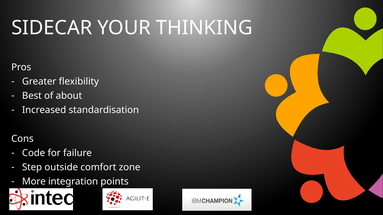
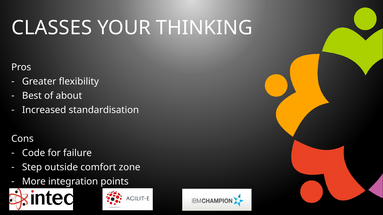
SIDECAR: SIDECAR -> CLASSES
